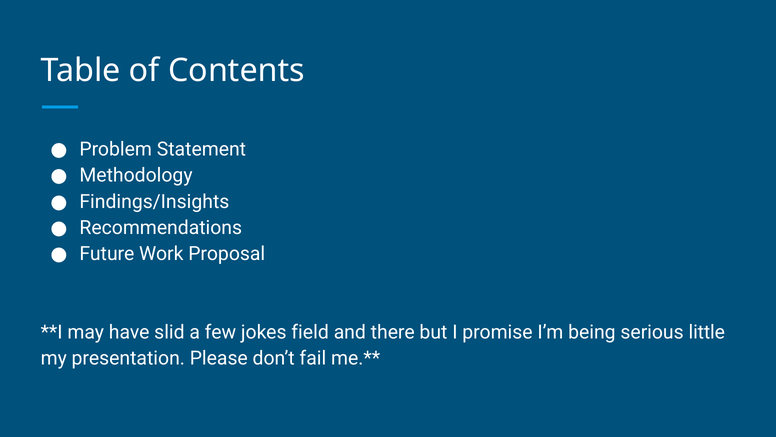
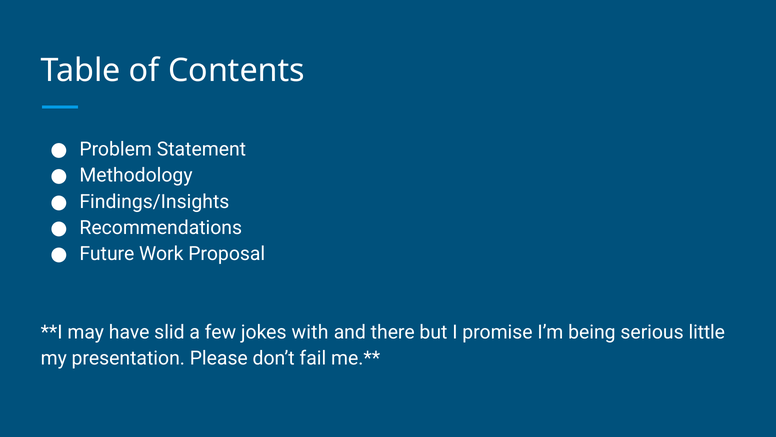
field: field -> with
